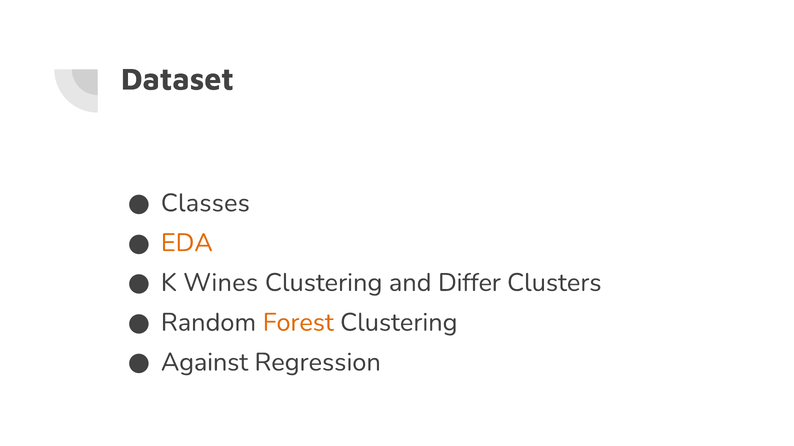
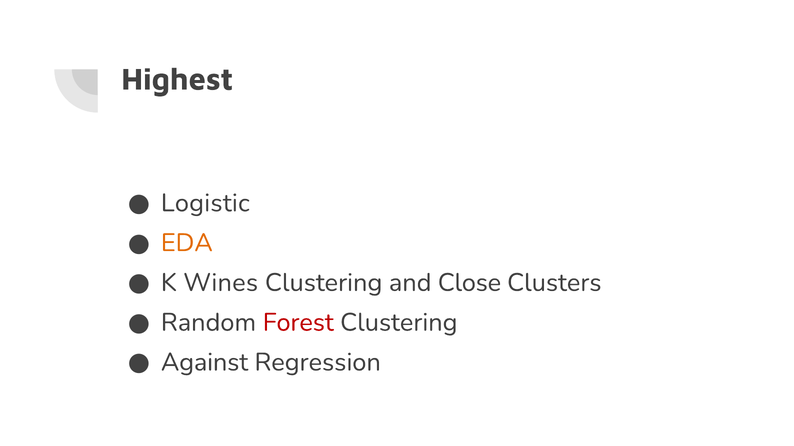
Dataset: Dataset -> Highest
Classes: Classes -> Logistic
Differ: Differ -> Close
Forest colour: orange -> red
